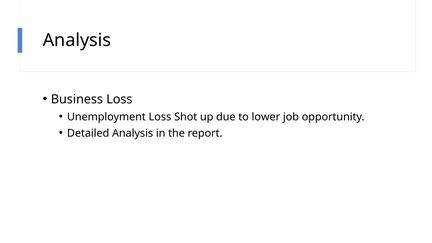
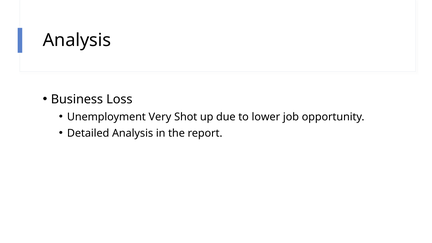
Unemployment Loss: Loss -> Very
